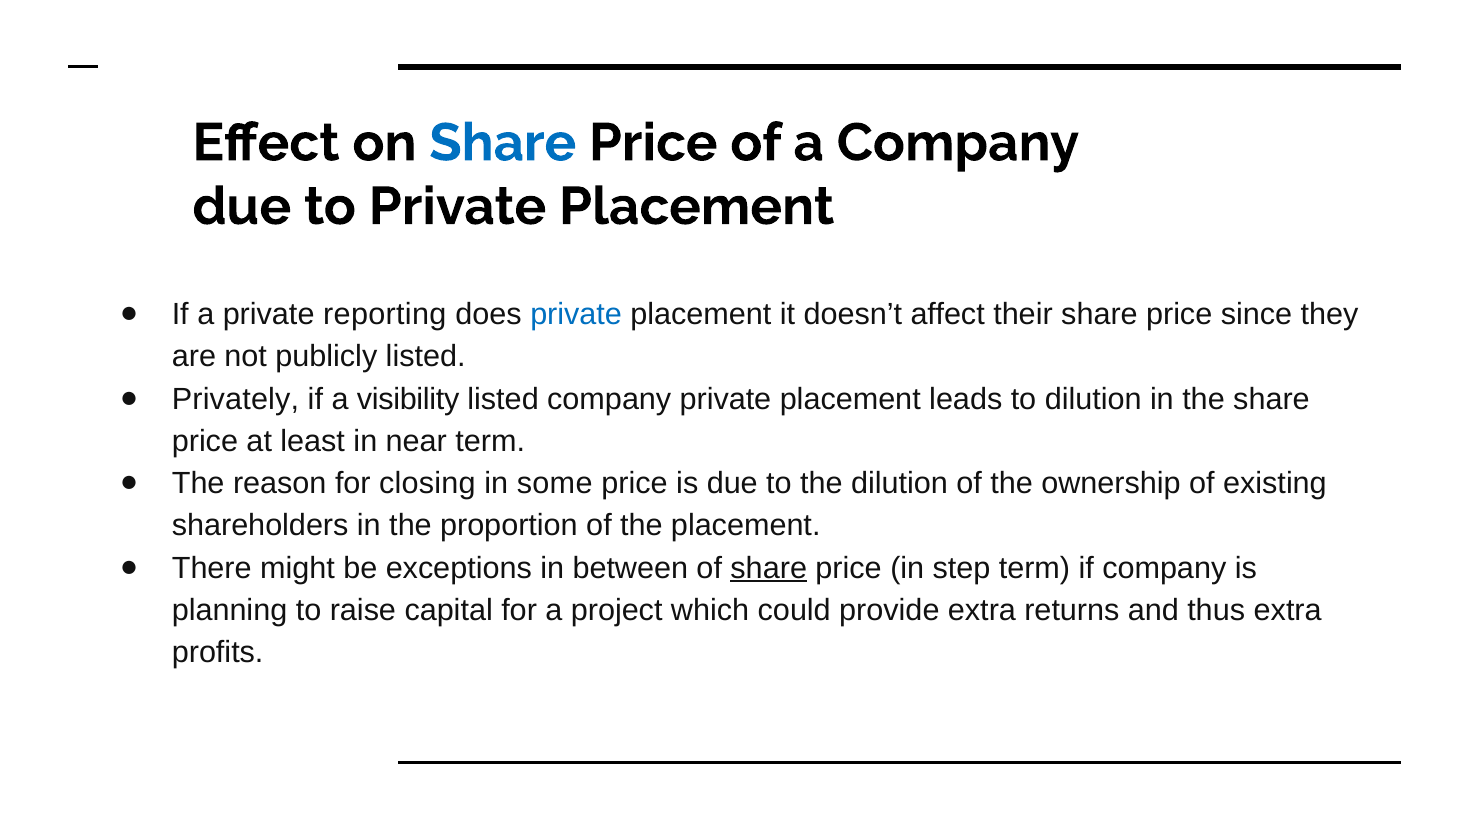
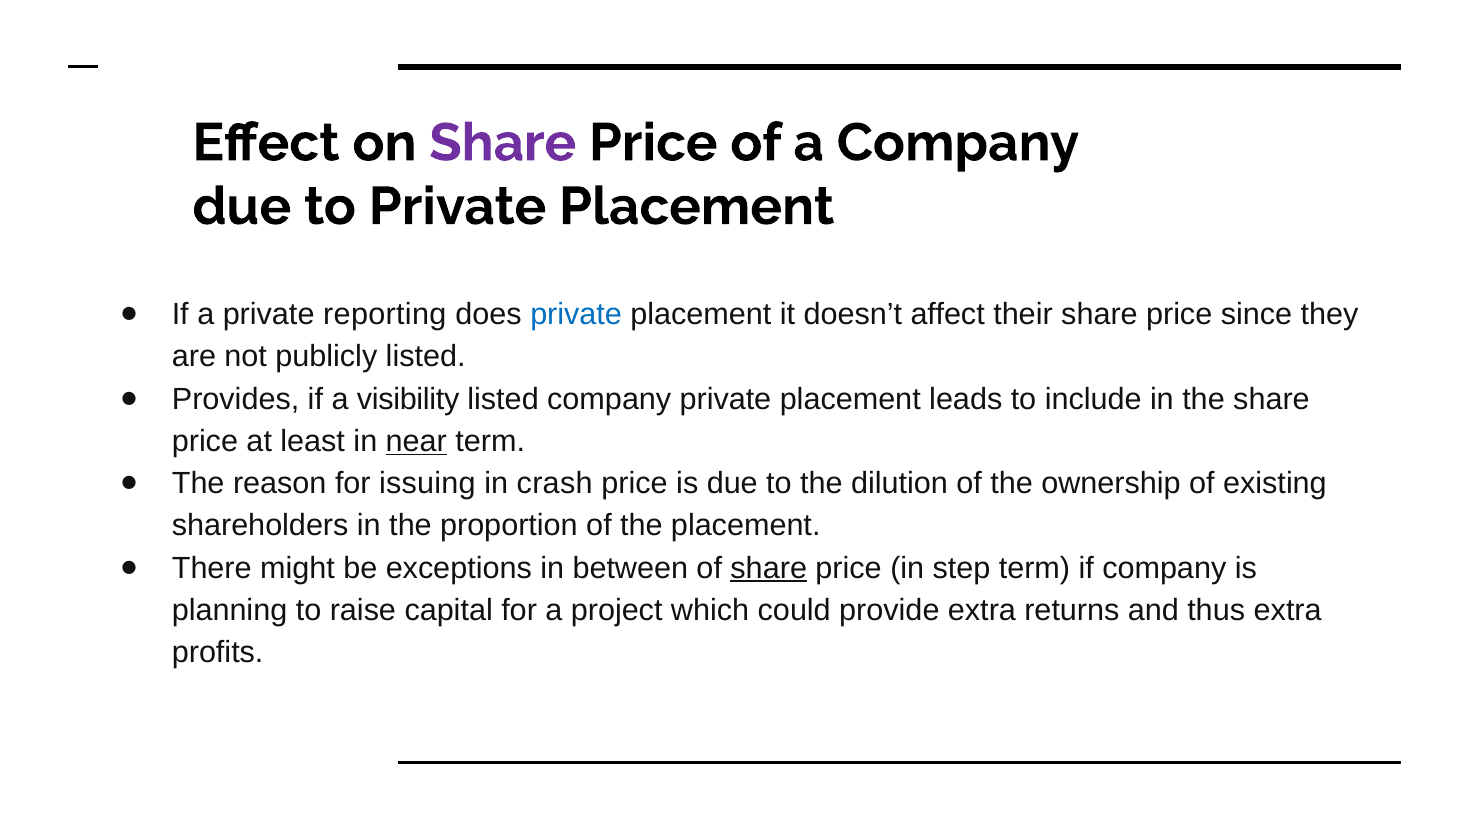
Share at (503, 143) colour: blue -> purple
Privately: Privately -> Provides
to dilution: dilution -> include
near underline: none -> present
closing: closing -> issuing
some: some -> crash
